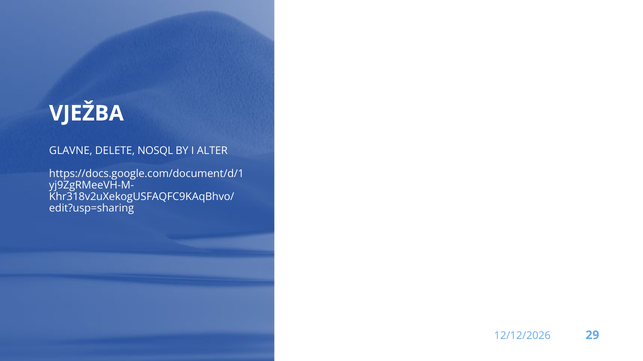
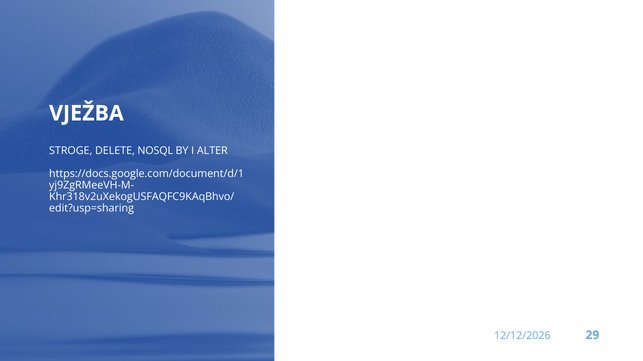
GLAVNE: GLAVNE -> STROGE
